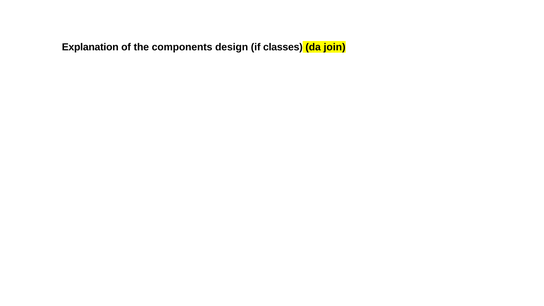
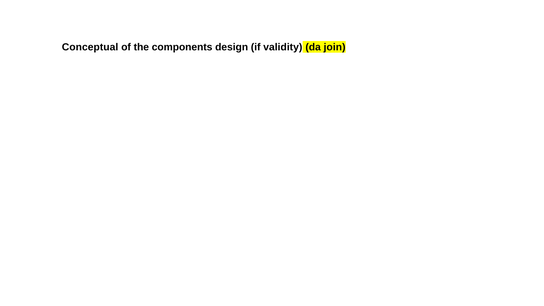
Explanation: Explanation -> Conceptual
classes: classes -> validity
